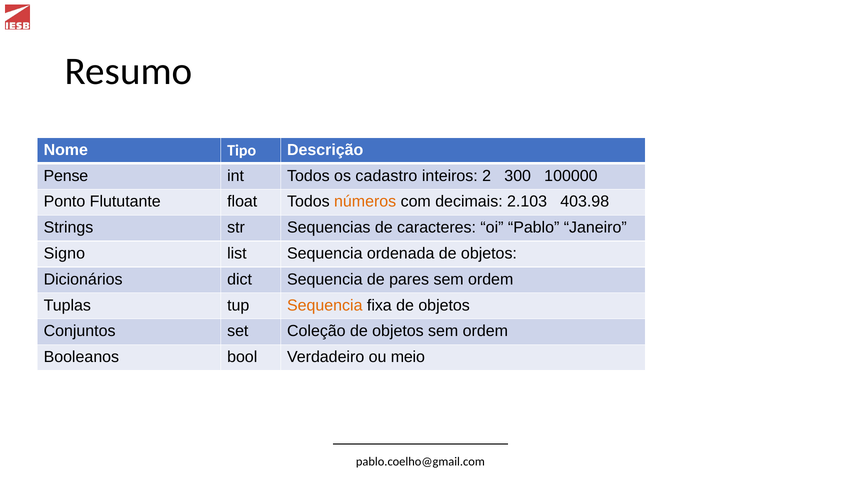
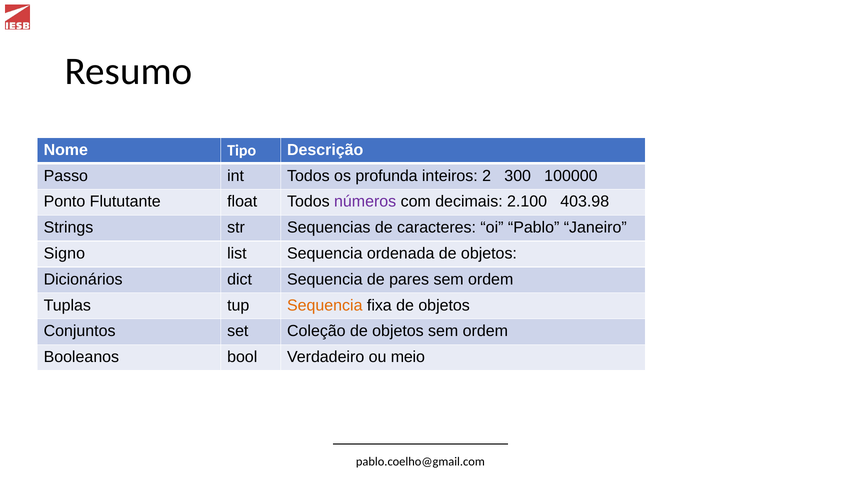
Pense: Pense -> Passo
cadastro: cadastro -> profunda
números colour: orange -> purple
2.103: 2.103 -> 2.100
